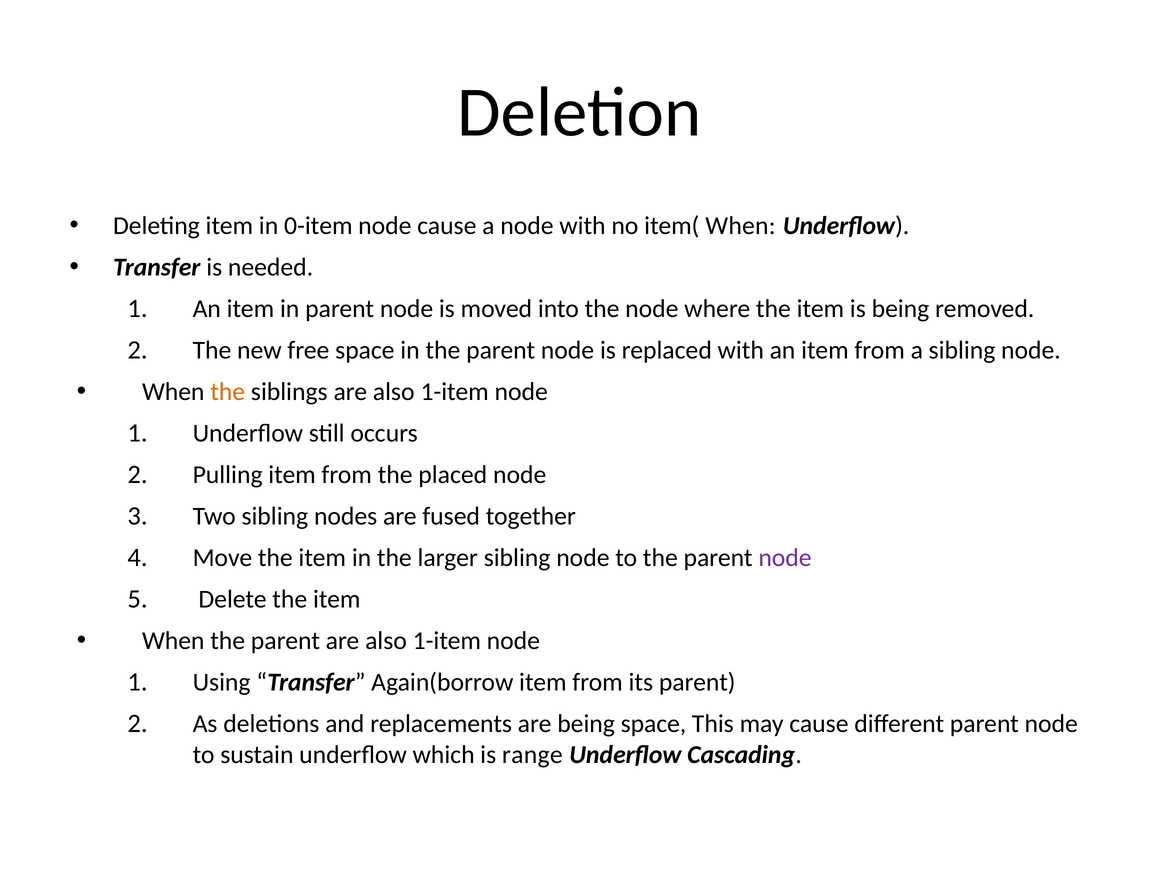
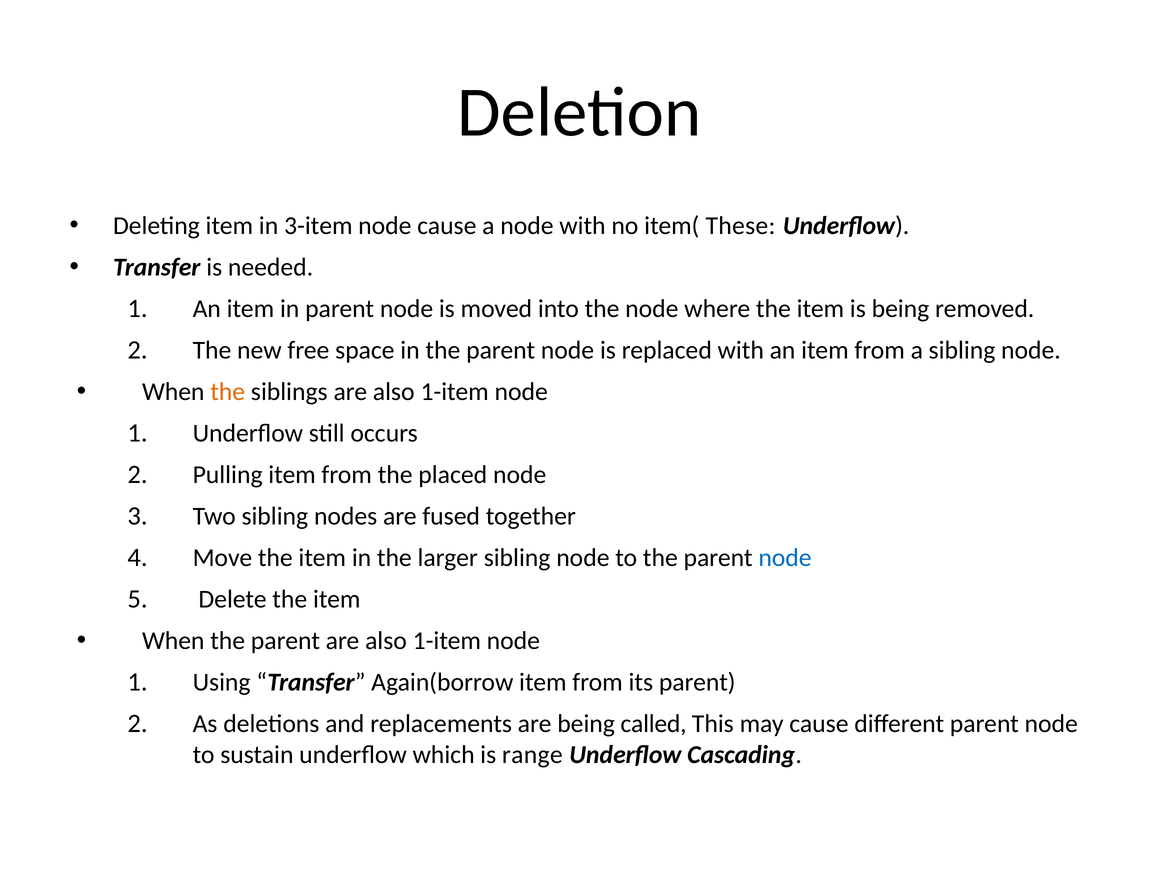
0-item: 0-item -> 3-item
item( When: When -> These
node at (785, 558) colour: purple -> blue
being space: space -> called
